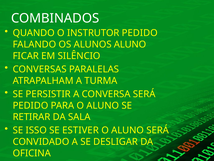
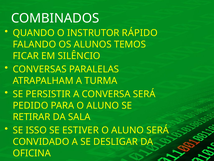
INSTRUTOR PEDIDO: PEDIDO -> RÁPIDO
ALUNOS ALUNO: ALUNO -> TEMOS
